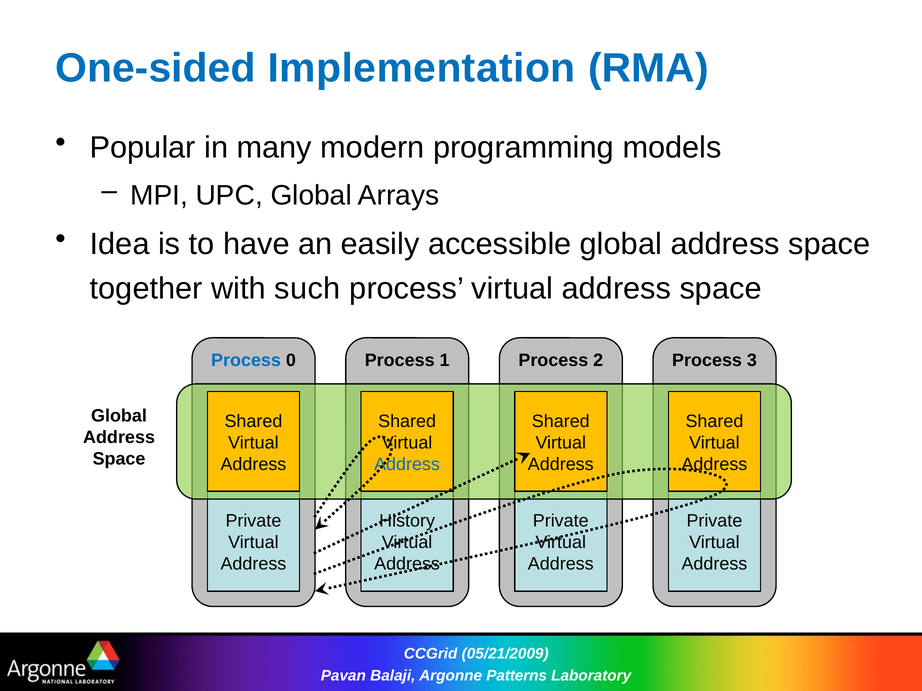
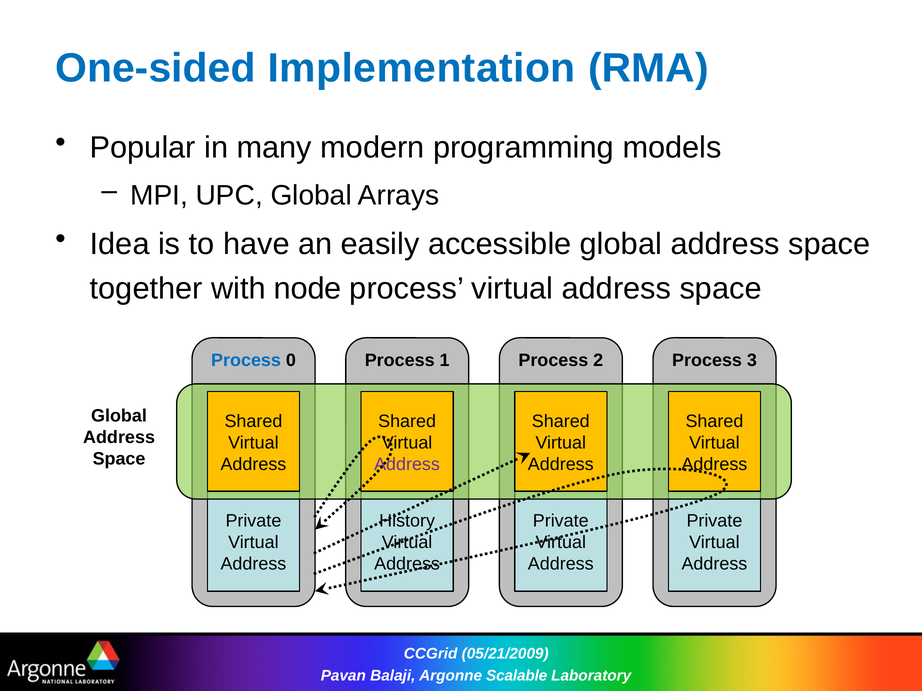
such: such -> node
Address at (407, 465) colour: blue -> purple
Patterns: Patterns -> Scalable
